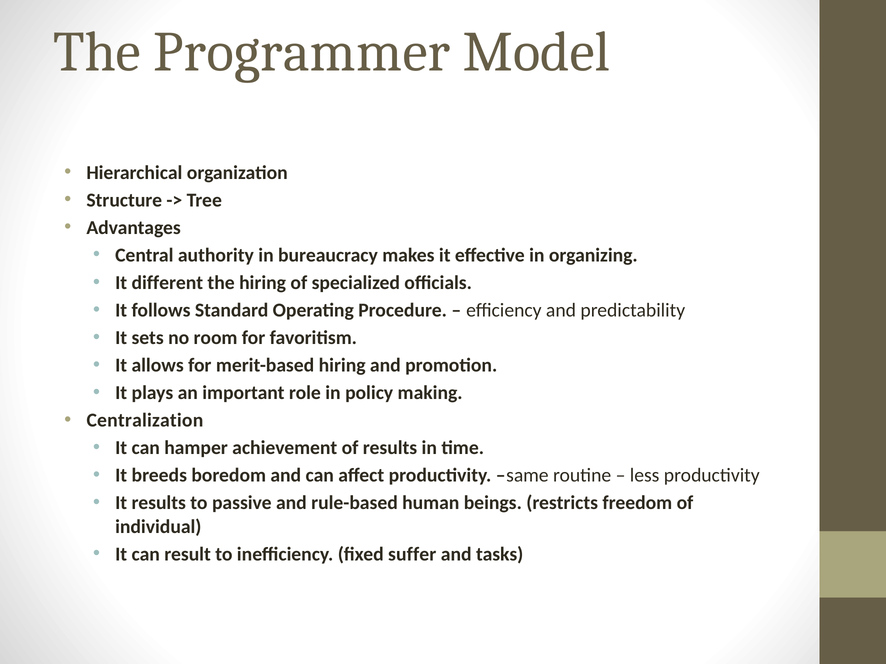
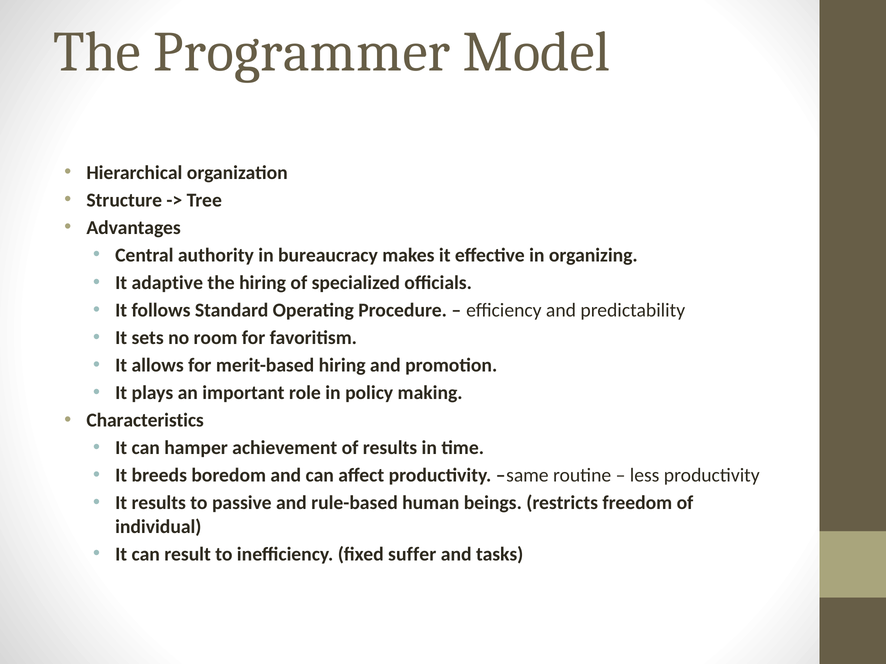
different: different -> adaptive
Centralization: Centralization -> Characteristics
